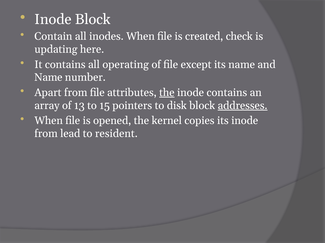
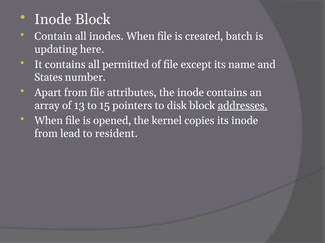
check: check -> batch
operating: operating -> permitted
Name at (48, 78): Name -> States
the at (167, 93) underline: present -> none
